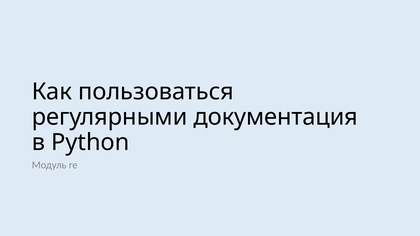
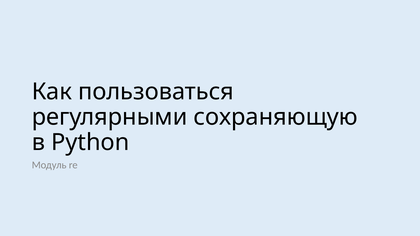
документация: документация -> сохраняющую
